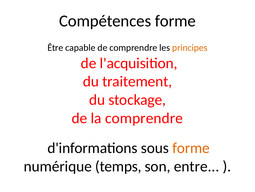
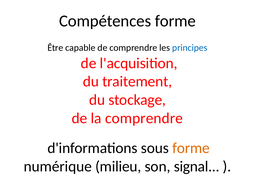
principes colour: orange -> blue
temps: temps -> milieu
entre: entre -> signal
